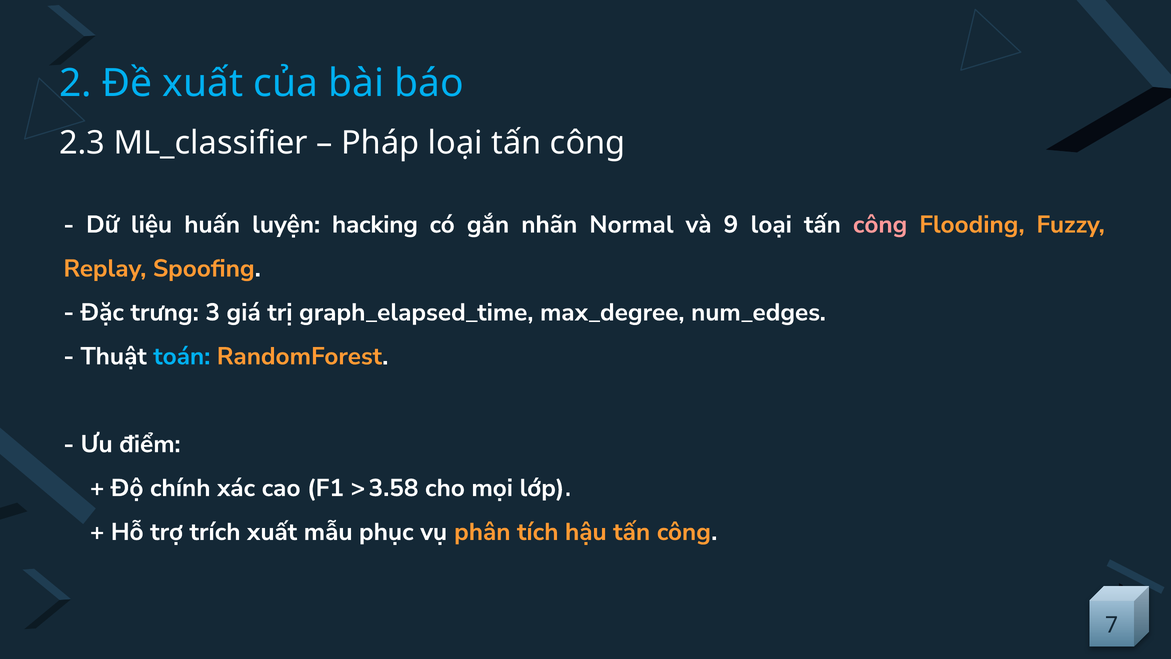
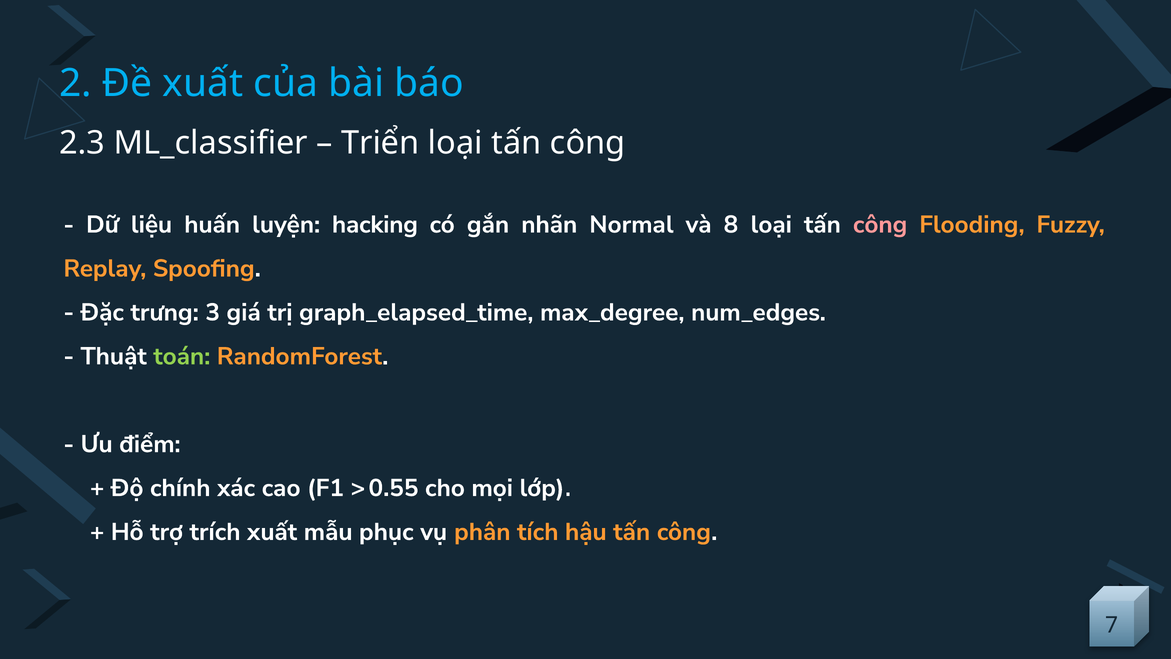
Pháp: Pháp -> Triển
9: 9 -> 8
toán colour: light blue -> light green
3.58: 3.58 -> 0.55
